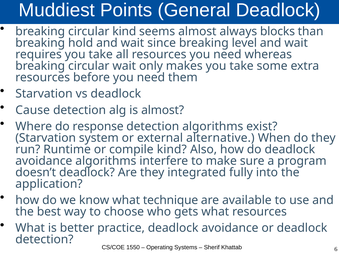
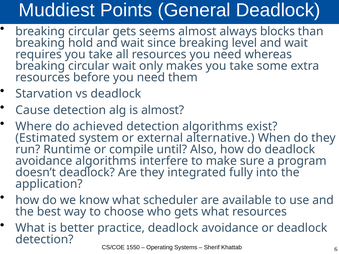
circular kind: kind -> gets
response: response -> achieved
Starvation at (46, 138): Starvation -> Estimated
compile kind: kind -> until
technique: technique -> scheduler
